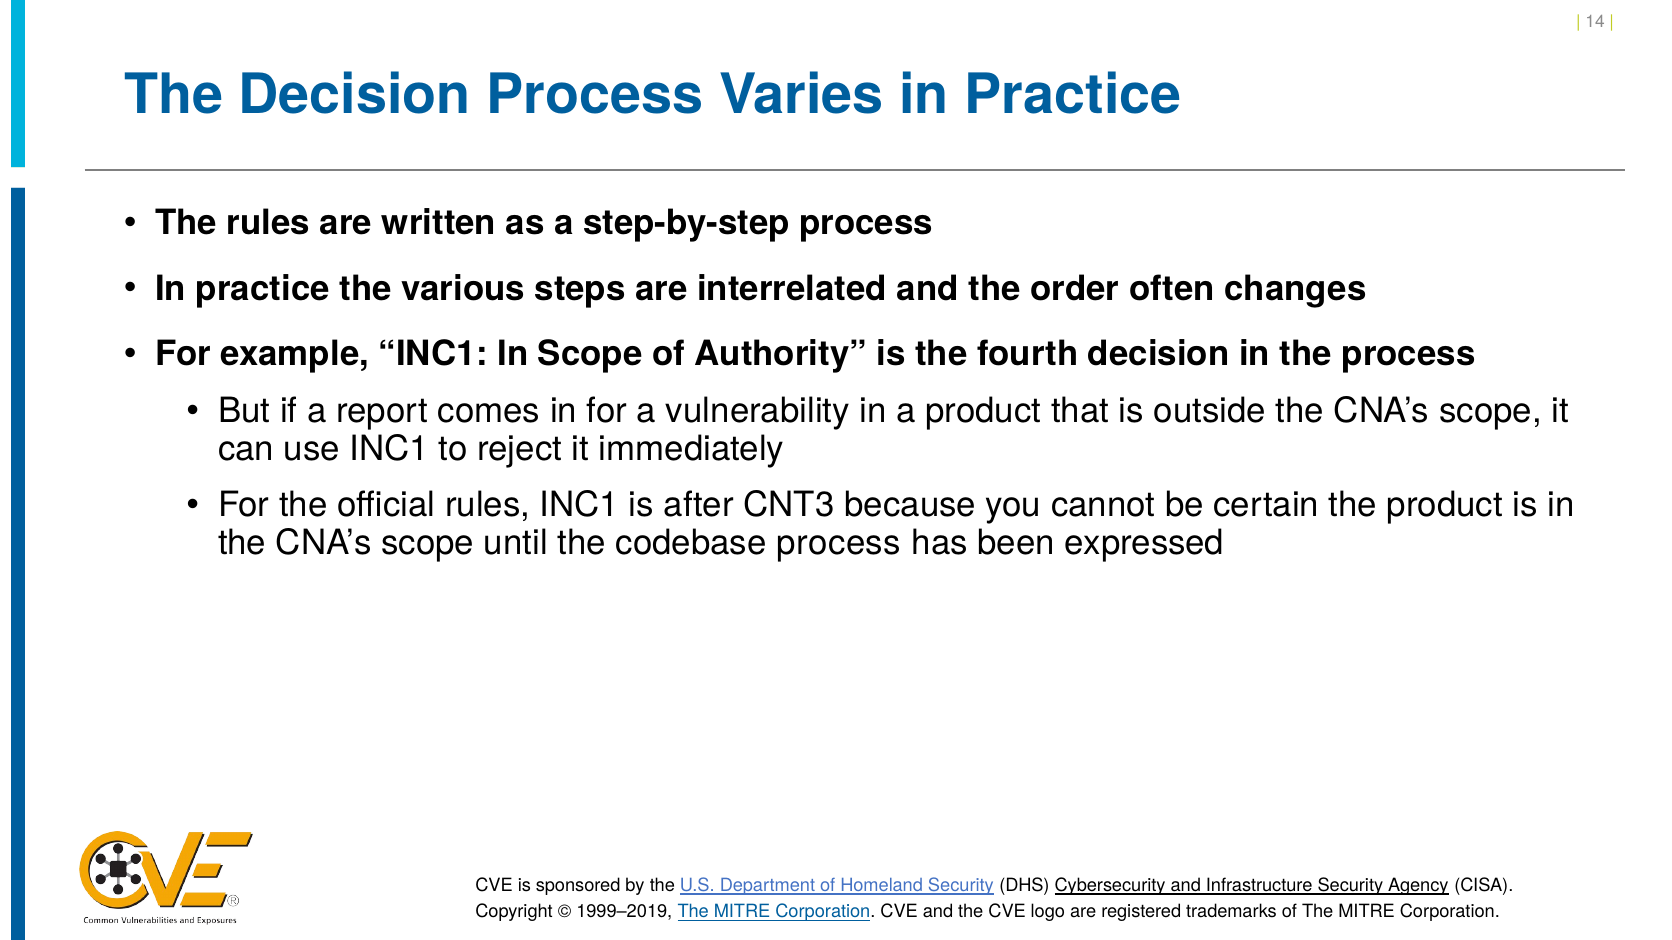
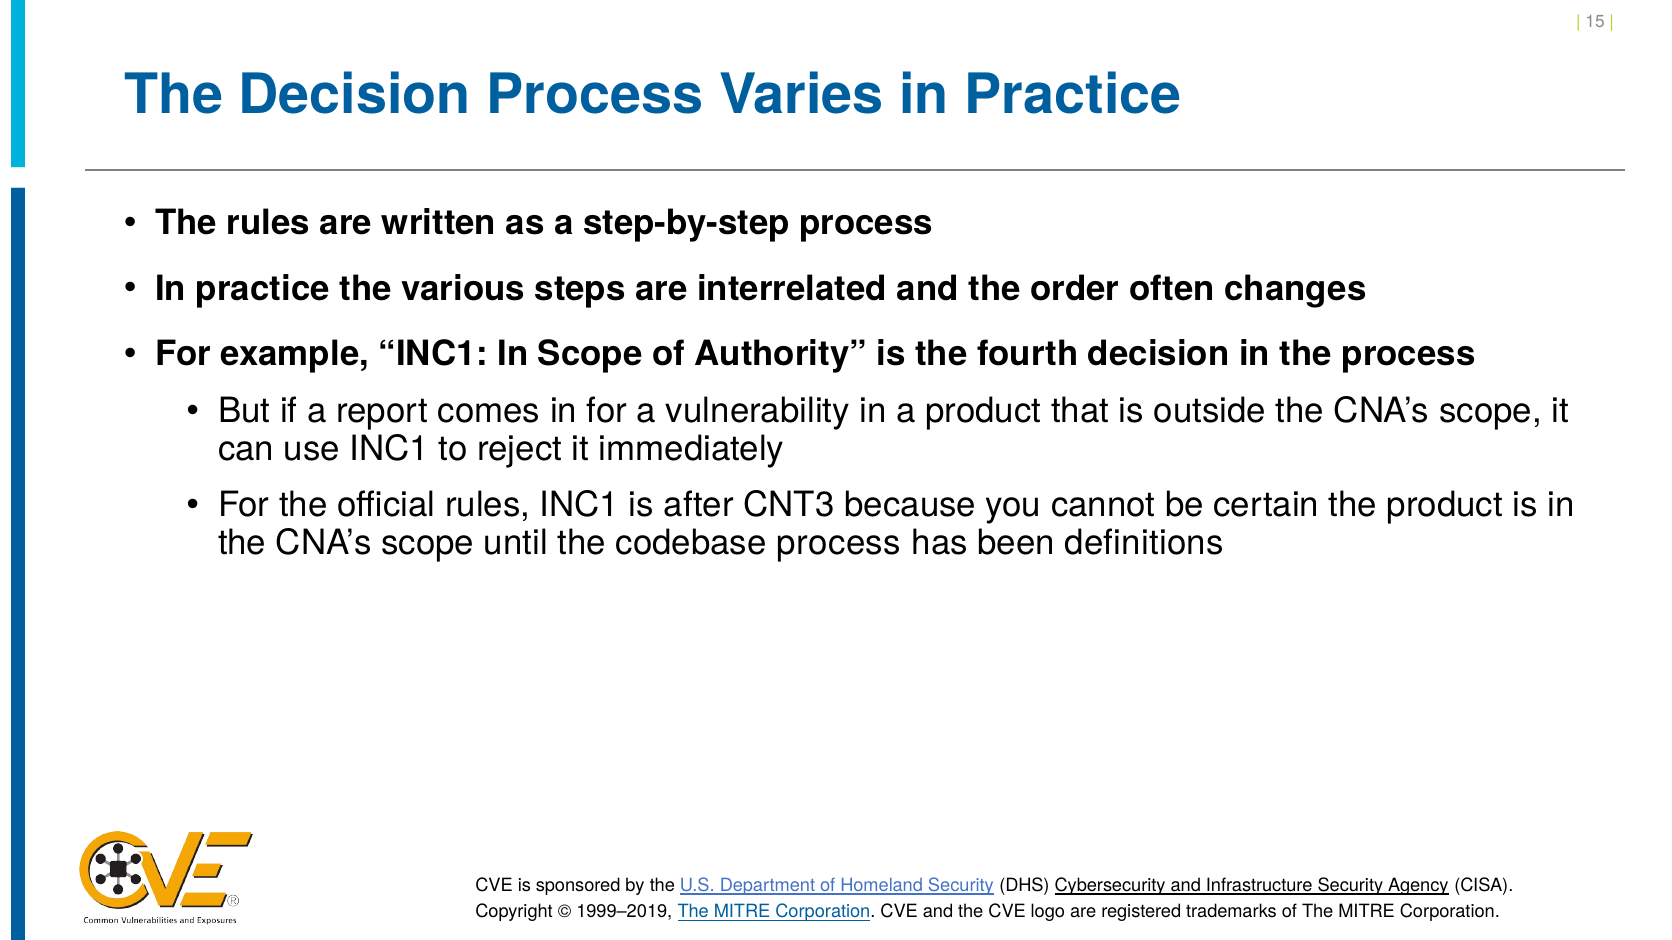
14: 14 -> 15
expressed: expressed -> definitions
